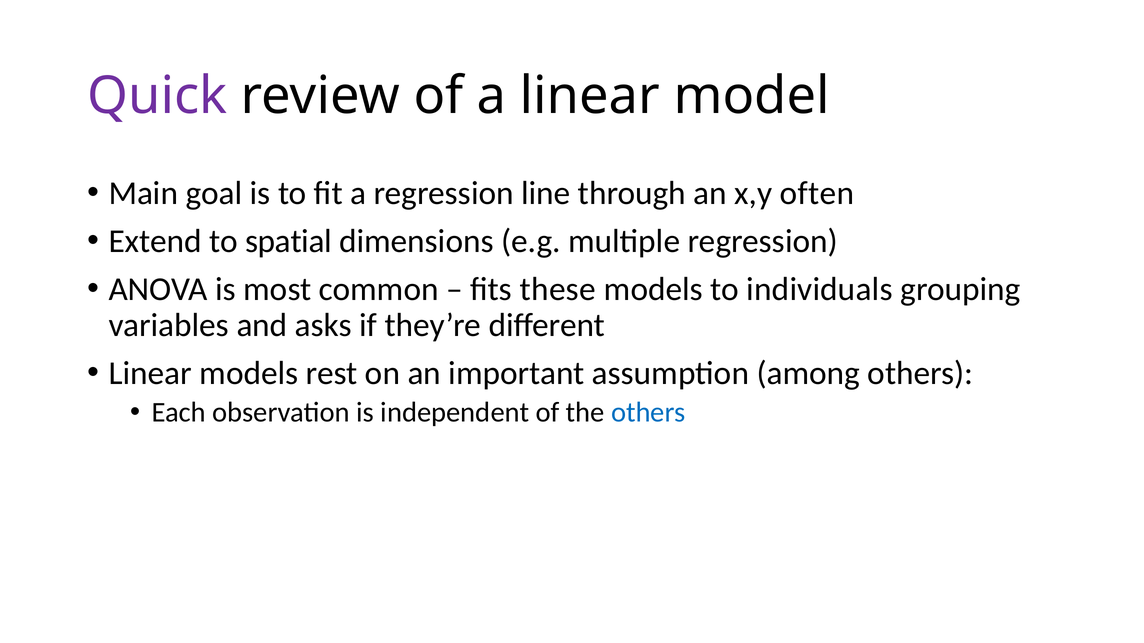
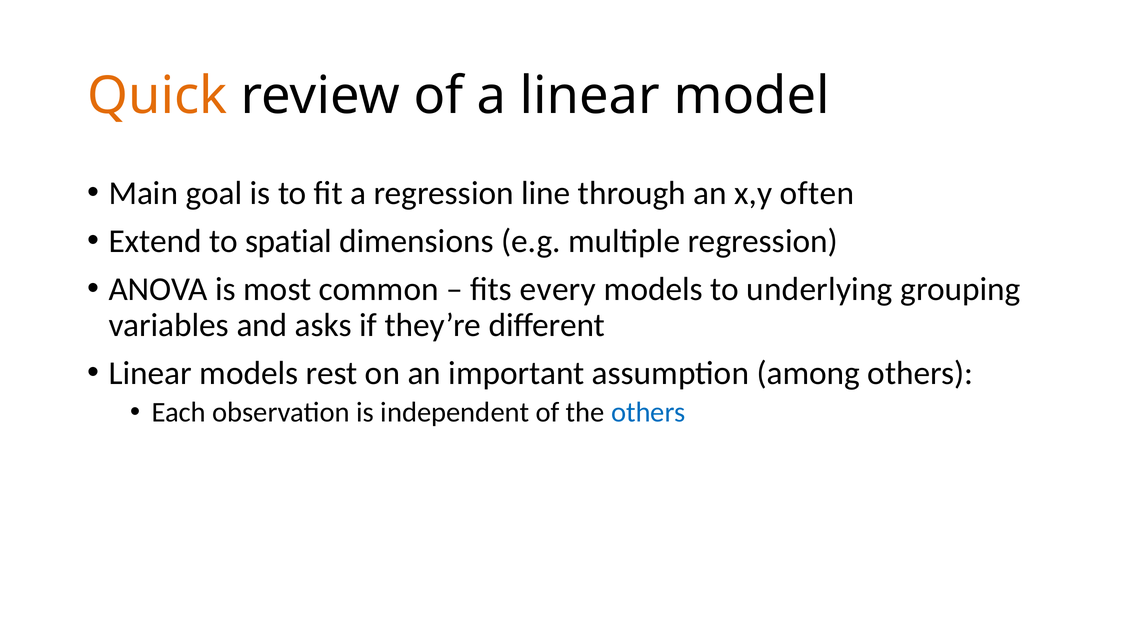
Quick colour: purple -> orange
these: these -> every
individuals: individuals -> underlying
